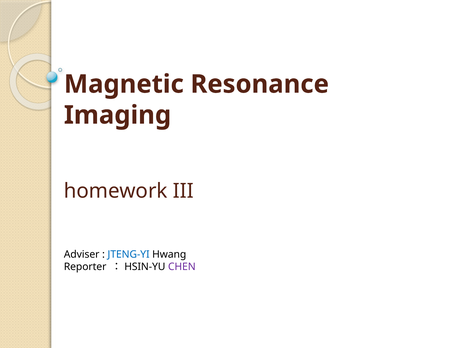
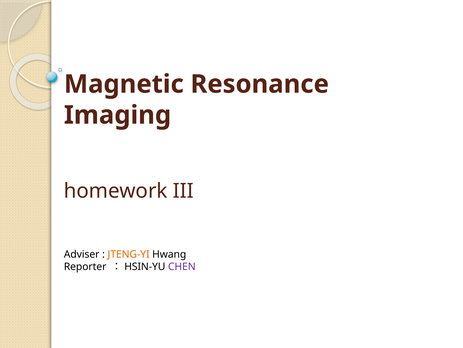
JTENG-YI colour: blue -> orange
